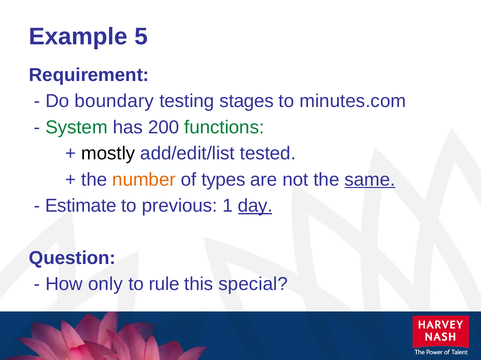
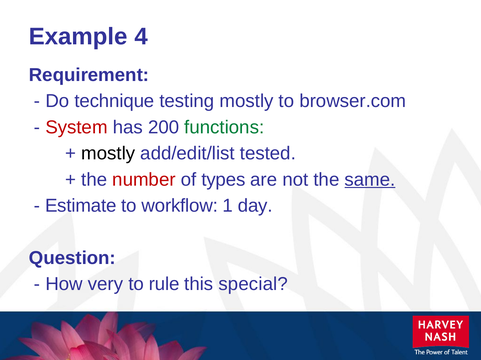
5: 5 -> 4
boundary: boundary -> technique
testing stages: stages -> mostly
minutes.com: minutes.com -> browser.com
System colour: green -> red
number colour: orange -> red
previous: previous -> workflow
day underline: present -> none
only: only -> very
